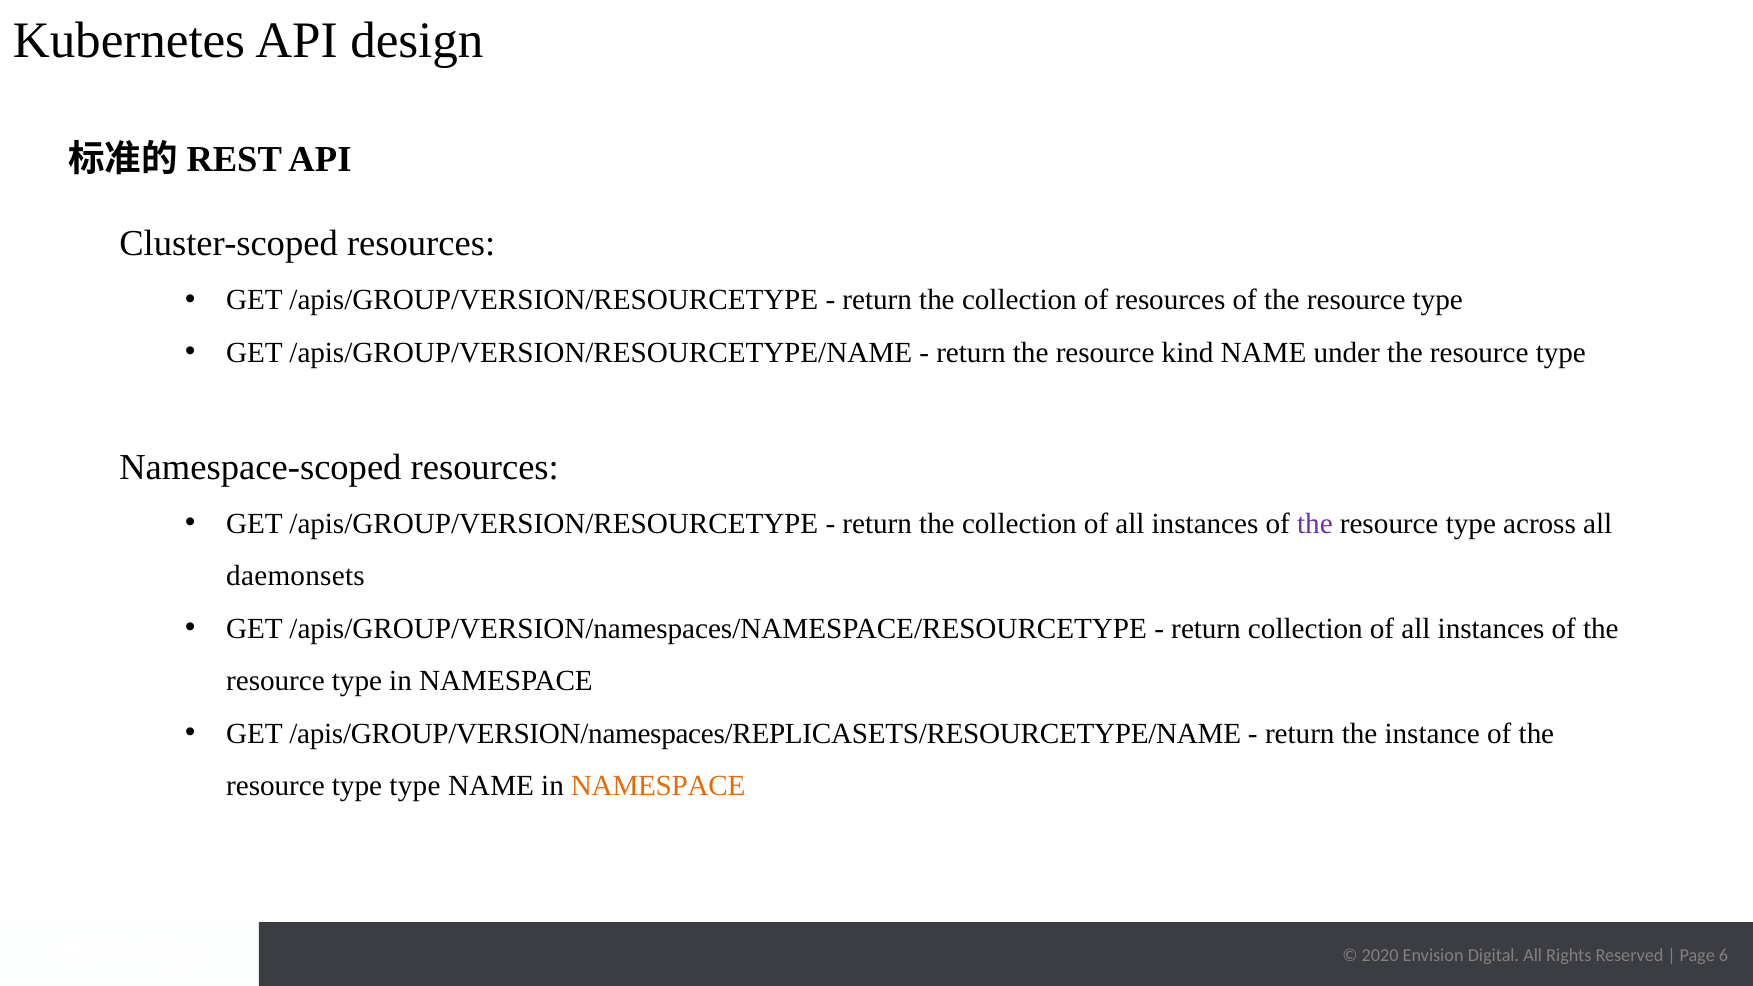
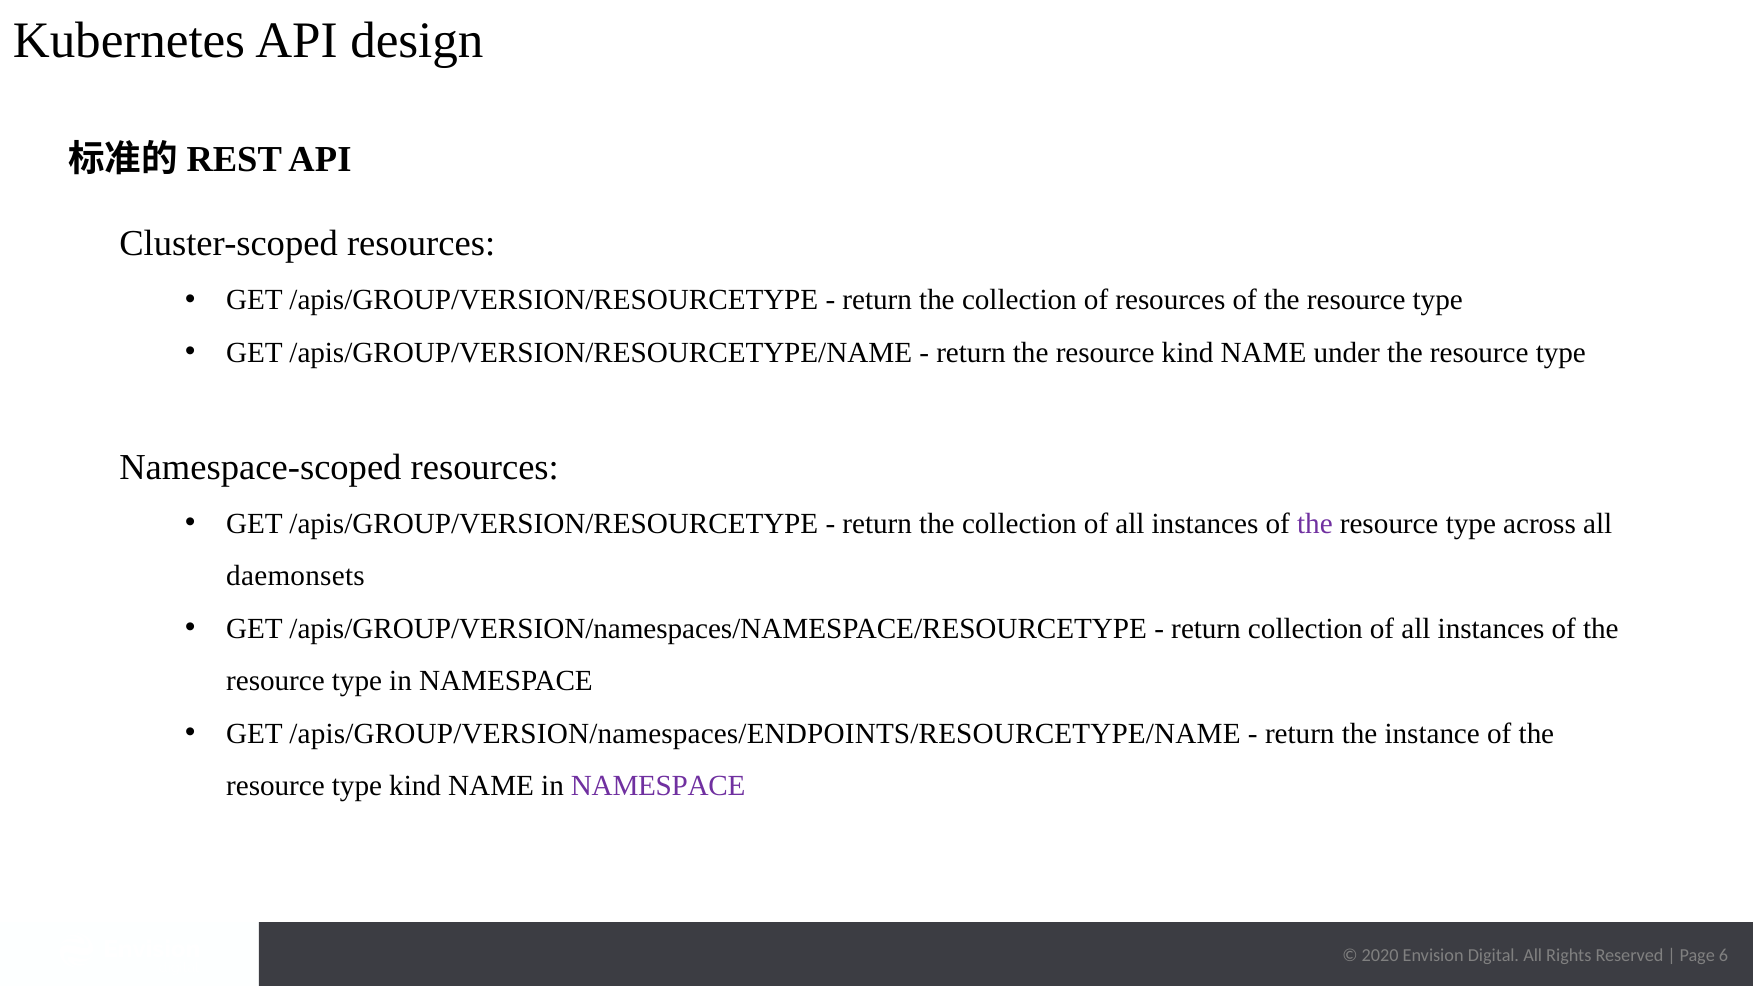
/apis/GROUP/VERSION/namespaces/REPLICASETS/RESOURCETYPE/NAME: /apis/GROUP/VERSION/namespaces/REPLICASETS/RESOURCETYPE/NAME -> /apis/GROUP/VERSION/namespaces/ENDPOINTS/RESOURCETYPE/NAME
type type: type -> kind
NAMESPACE at (658, 786) colour: orange -> purple
